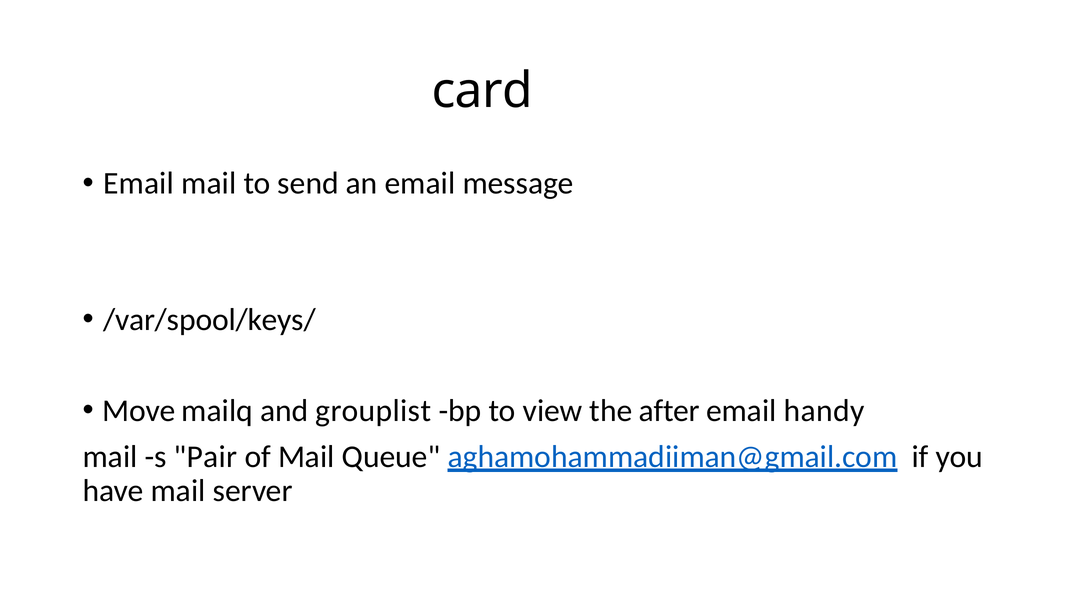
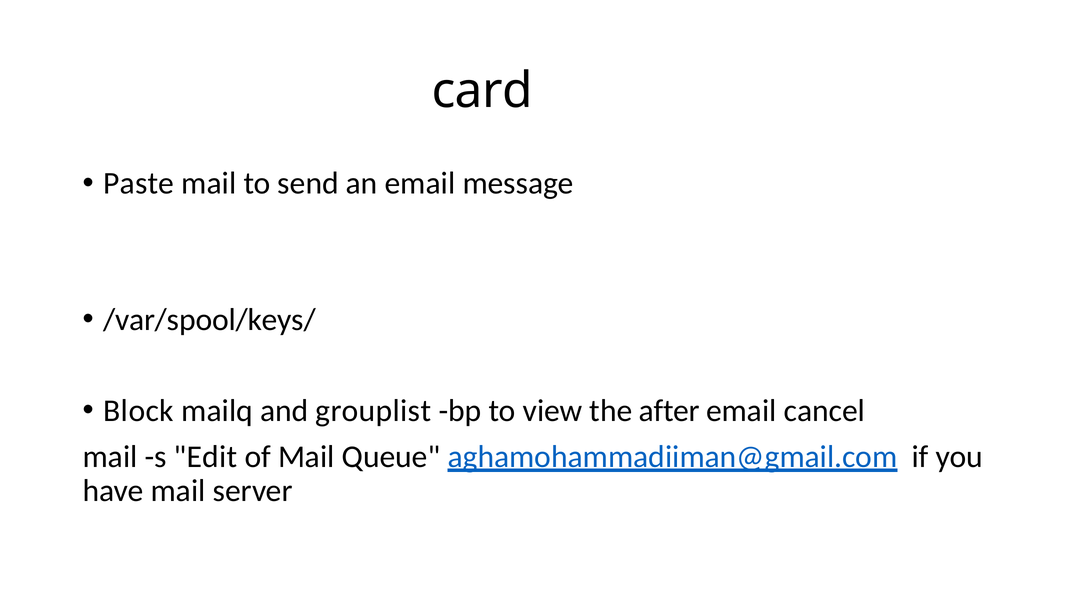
Email at (139, 183): Email -> Paste
Move: Move -> Block
handy: handy -> cancel
Pair: Pair -> Edit
